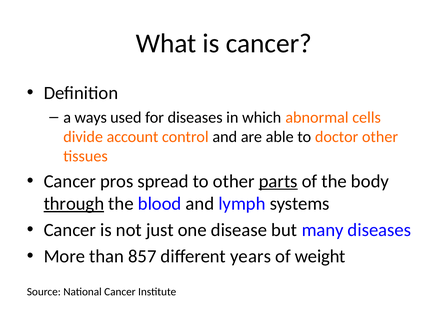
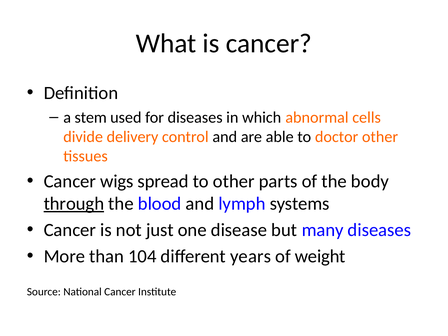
ways: ways -> stem
account: account -> delivery
pros: pros -> wigs
parts underline: present -> none
857: 857 -> 104
